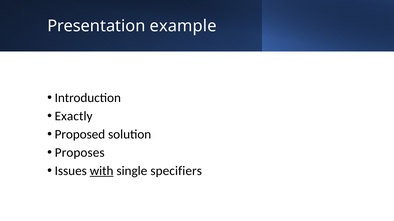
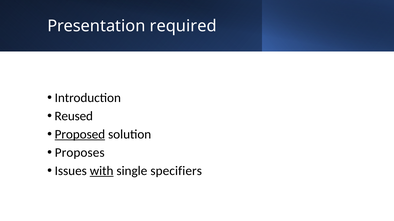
example: example -> required
Exactly: Exactly -> Reused
Proposed underline: none -> present
